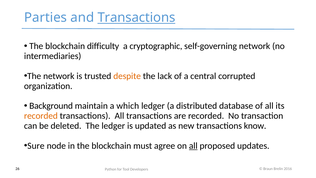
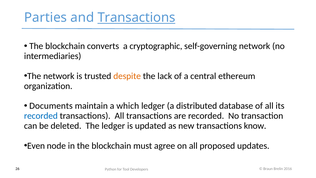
difficulty: difficulty -> converts
corrupted: corrupted -> ethereum
Background: Background -> Documents
recorded at (41, 116) colour: orange -> blue
Sure: Sure -> Even
all at (193, 146) underline: present -> none
